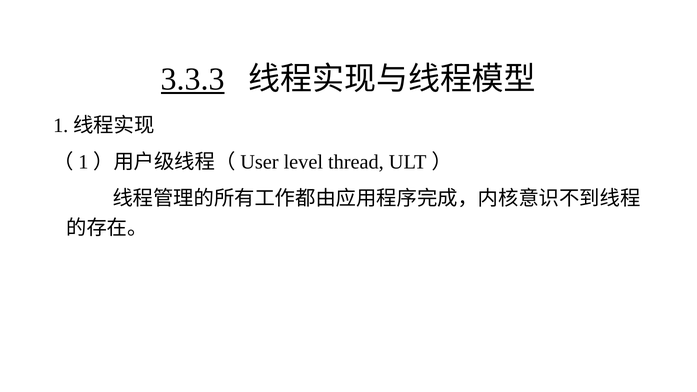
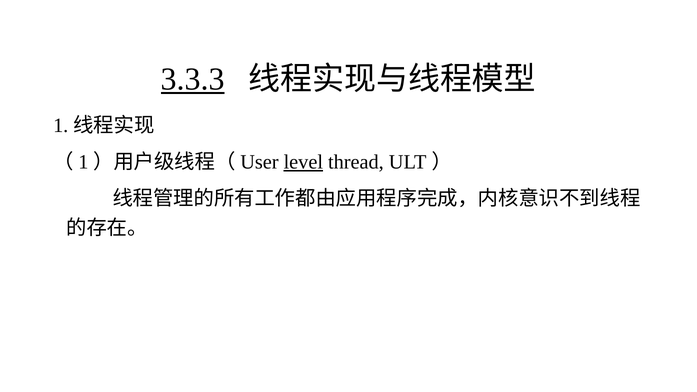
level underline: none -> present
